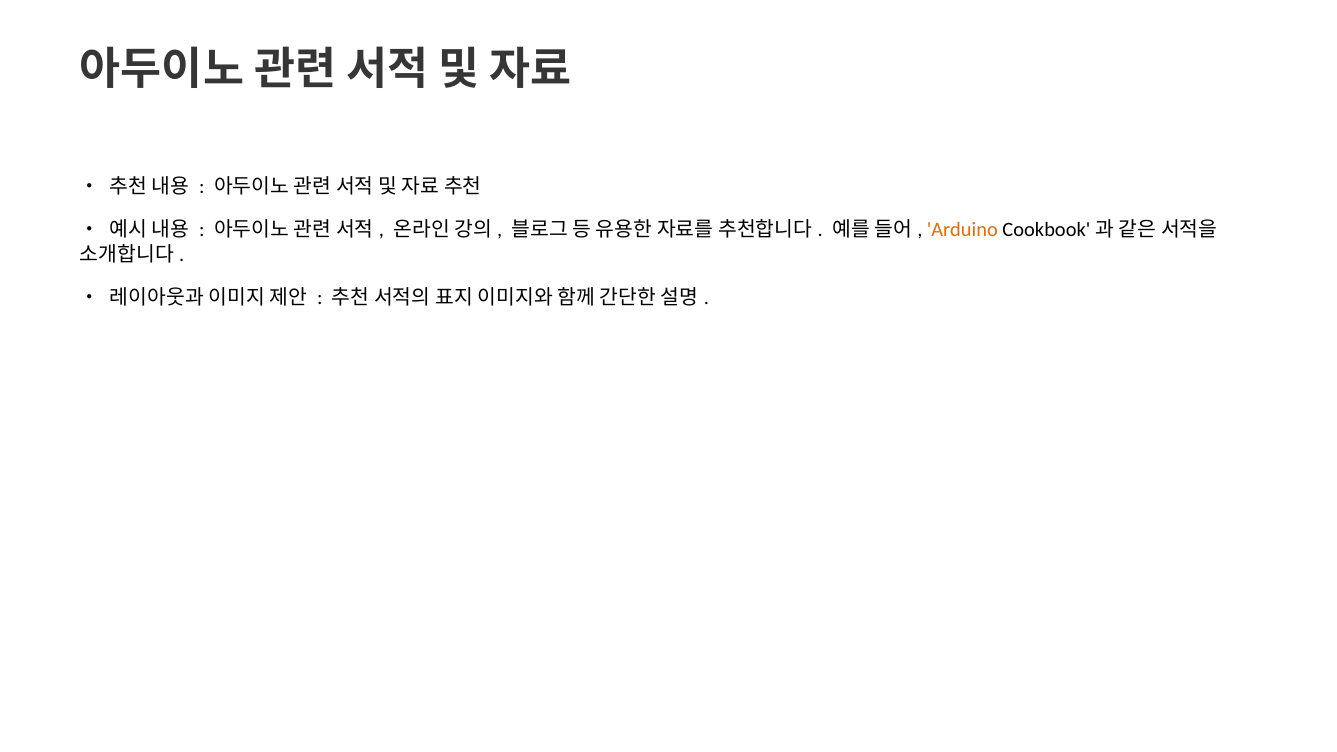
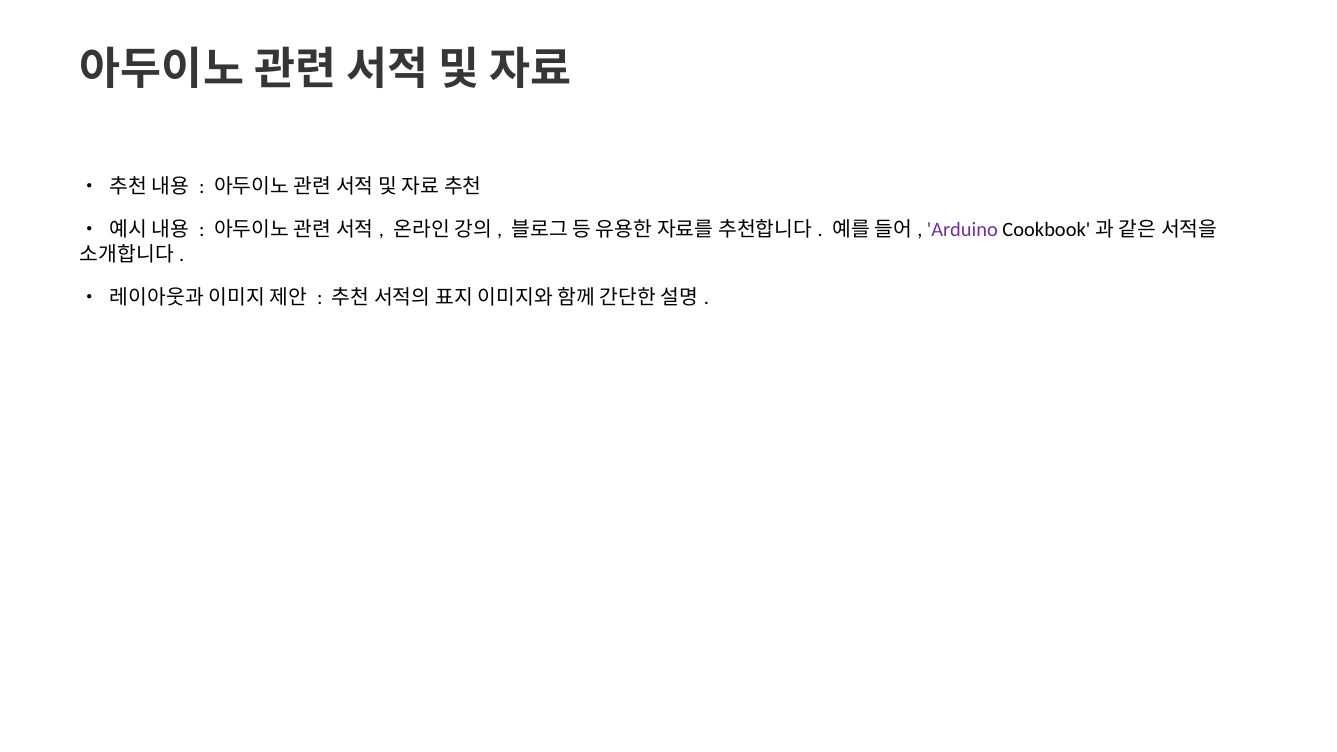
Arduino colour: orange -> purple
